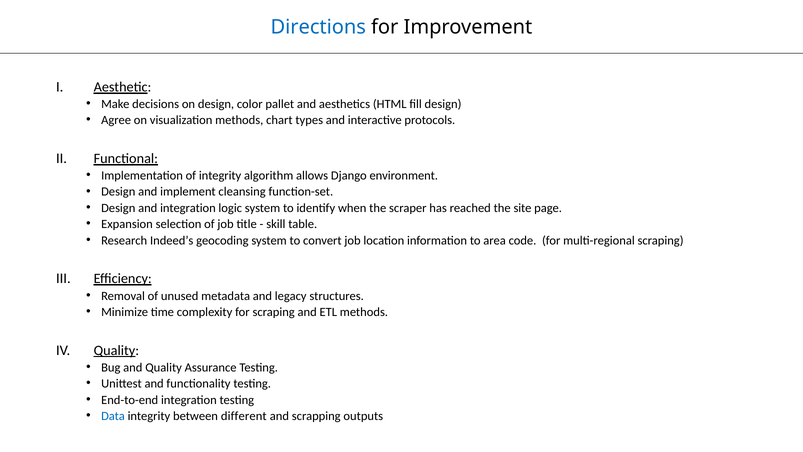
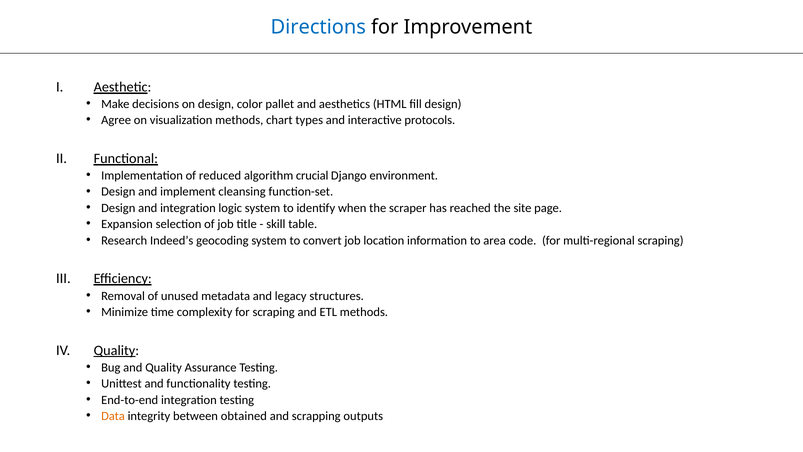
of integrity: integrity -> reduced
allows: allows -> crucial
Data colour: blue -> orange
different: different -> obtained
